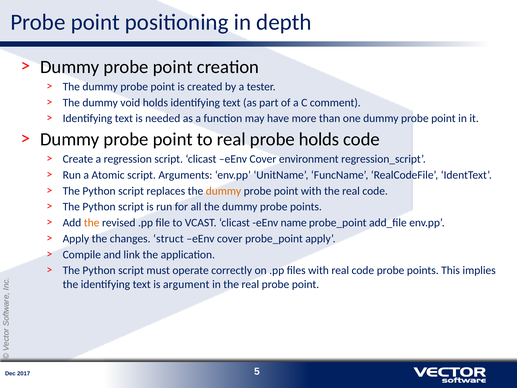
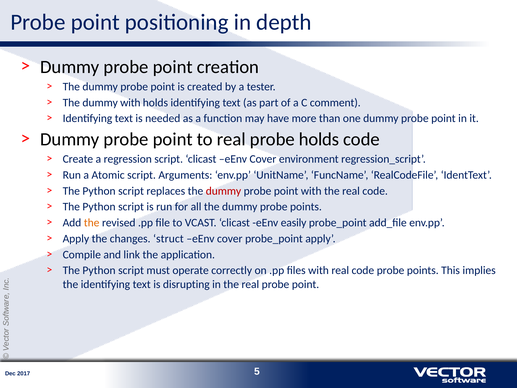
dummy void: void -> with
dummy at (223, 191) colour: orange -> red
name: name -> easily
argument: argument -> disrupting
